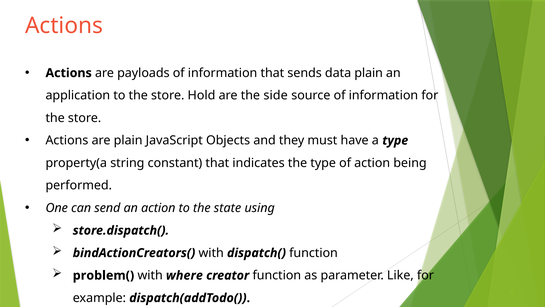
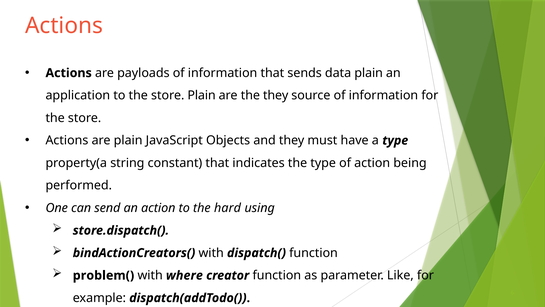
store Hold: Hold -> Plain
the side: side -> they
state: state -> hard
